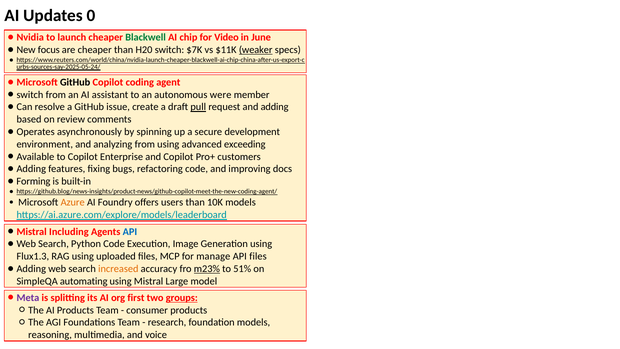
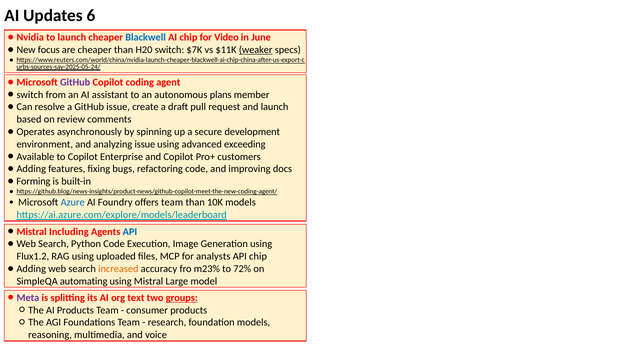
0: 0 -> 6
Blackwell colour: green -> blue
GitHub at (75, 82) colour: black -> purple
were: were -> plans
pull underline: present -> none
and adding: adding -> launch
analyzing from: from -> issue
Azure colour: orange -> blue
offers users: users -> team
Flux1.3: Flux1.3 -> Flux1.2
manage: manage -> analysts
API files: files -> chip
m23% underline: present -> none
51%: 51% -> 72%
first: first -> text
